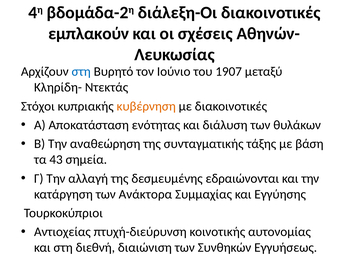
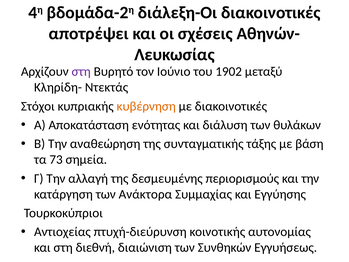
εμπλακούν: εμπλακούν -> αποτρέψει
στη at (81, 72) colour: blue -> purple
1907: 1907 -> 1902
43: 43 -> 73
εδραιώνονται: εδραιώνονται -> περιορισμούς
